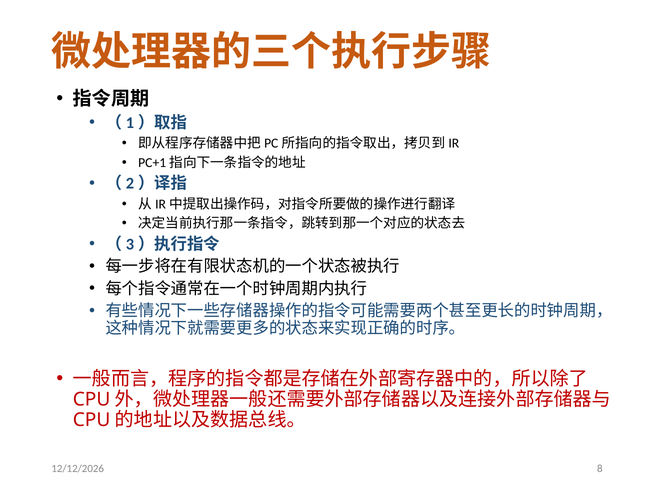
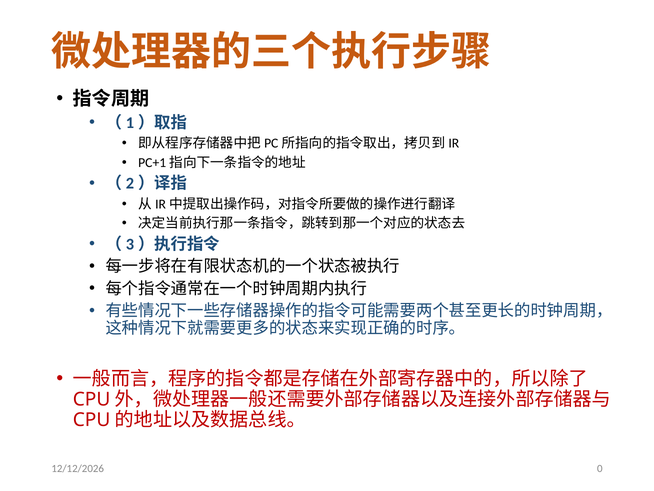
8: 8 -> 0
